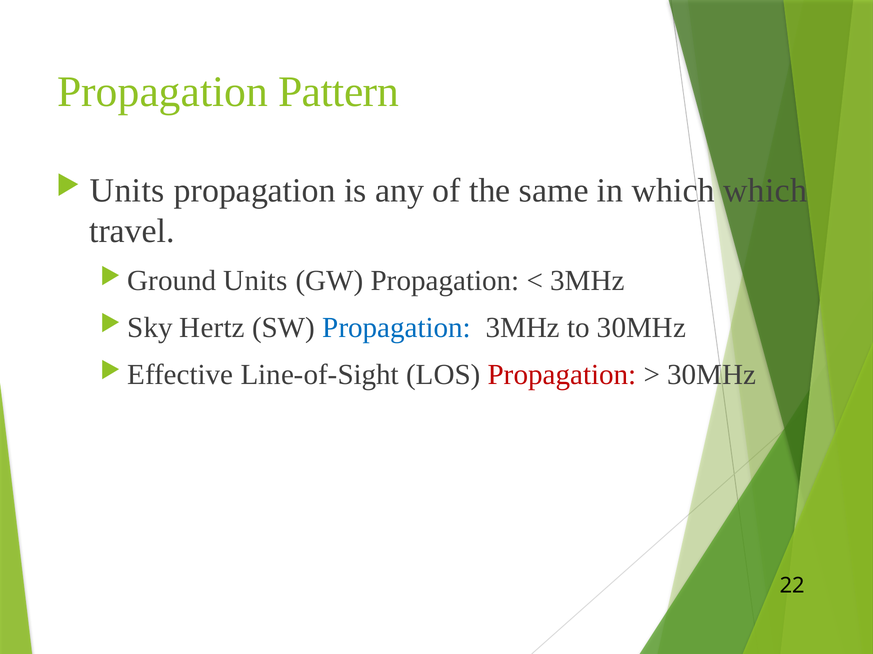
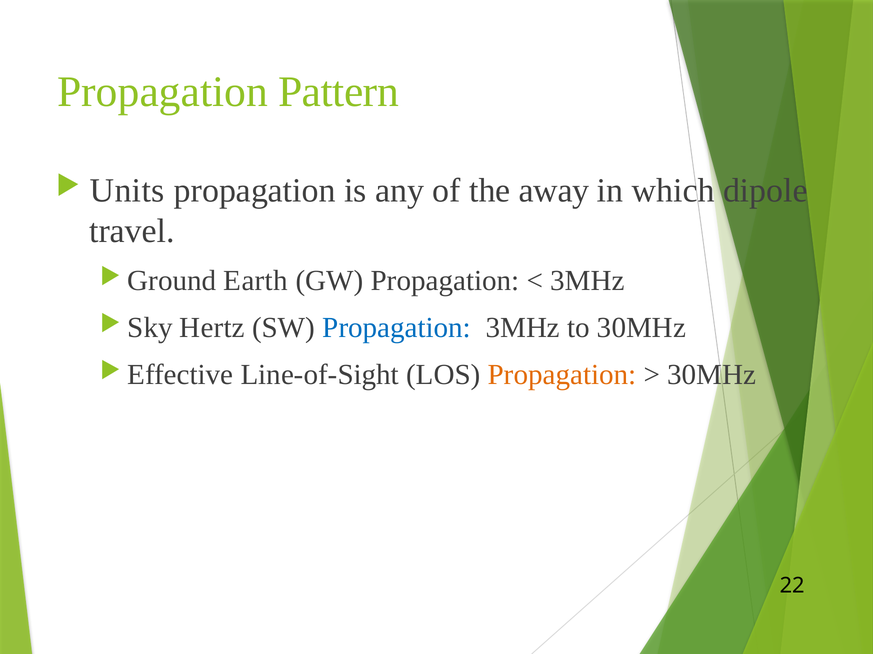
same: same -> away
which which: which -> dipole
Units at (256, 281): Units -> Earth
Propagation at (562, 375) colour: red -> orange
